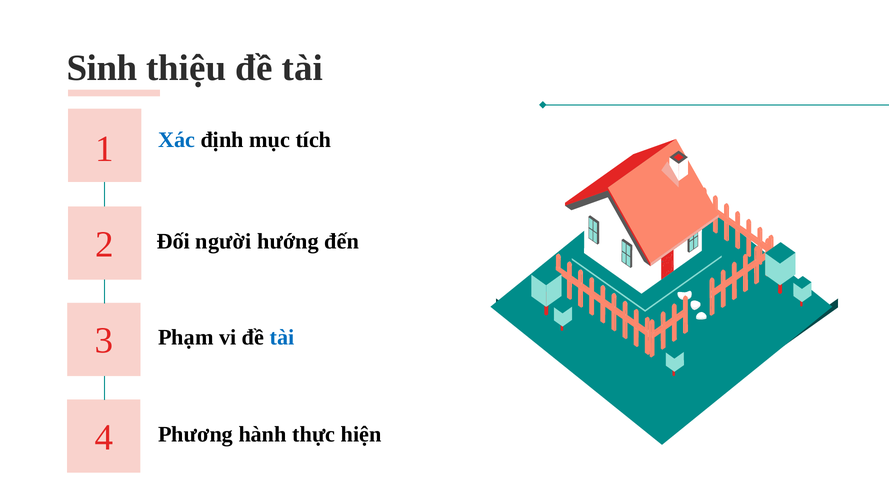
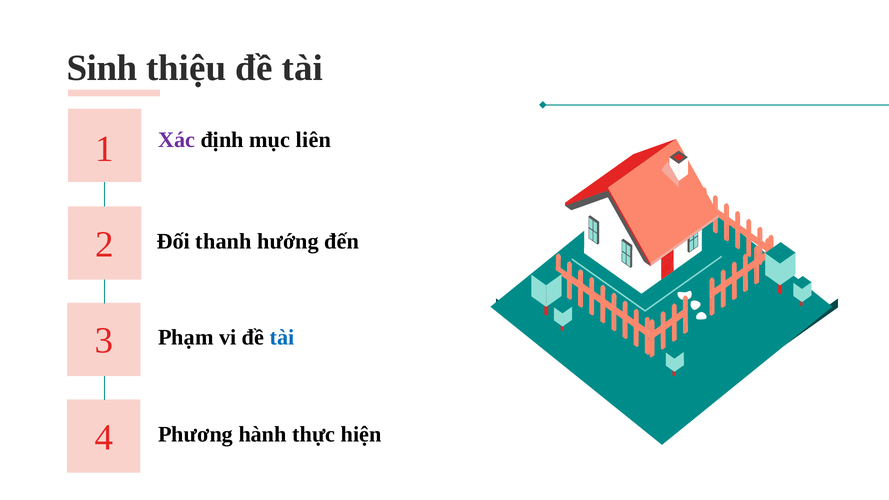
Xác colour: blue -> purple
tích: tích -> liên
người: người -> thanh
